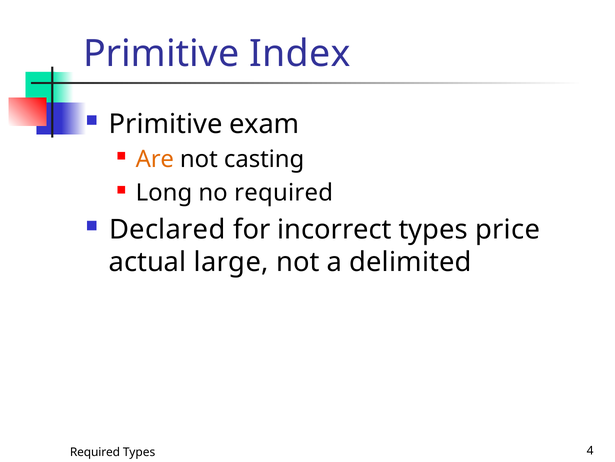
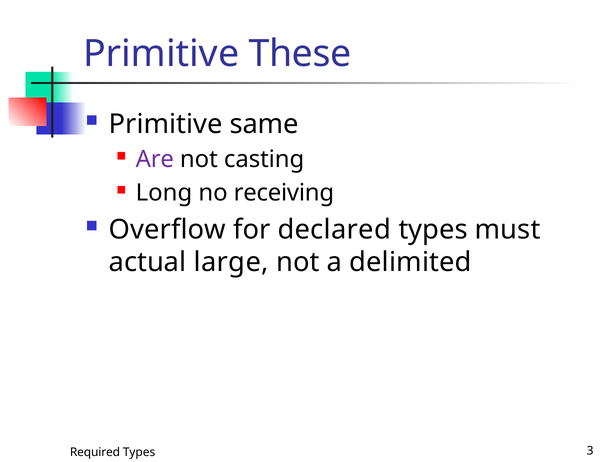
Index: Index -> These
exam: exam -> same
Are colour: orange -> purple
no required: required -> receiving
Declared: Declared -> Overflow
incorrect: incorrect -> declared
price: price -> must
4: 4 -> 3
